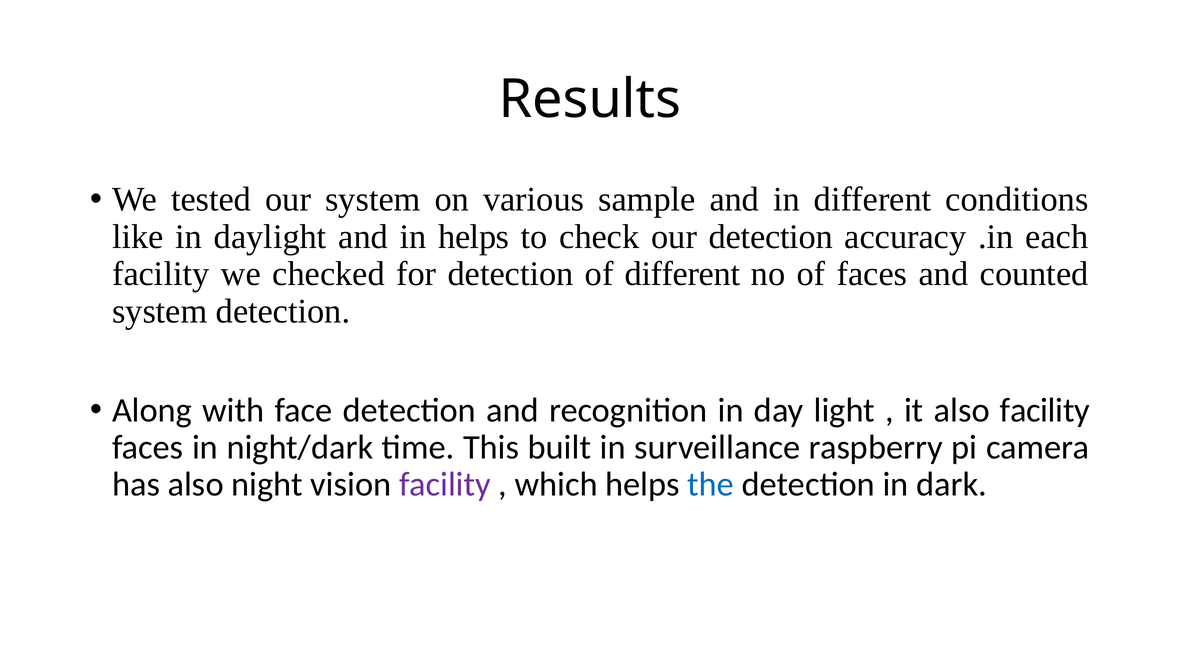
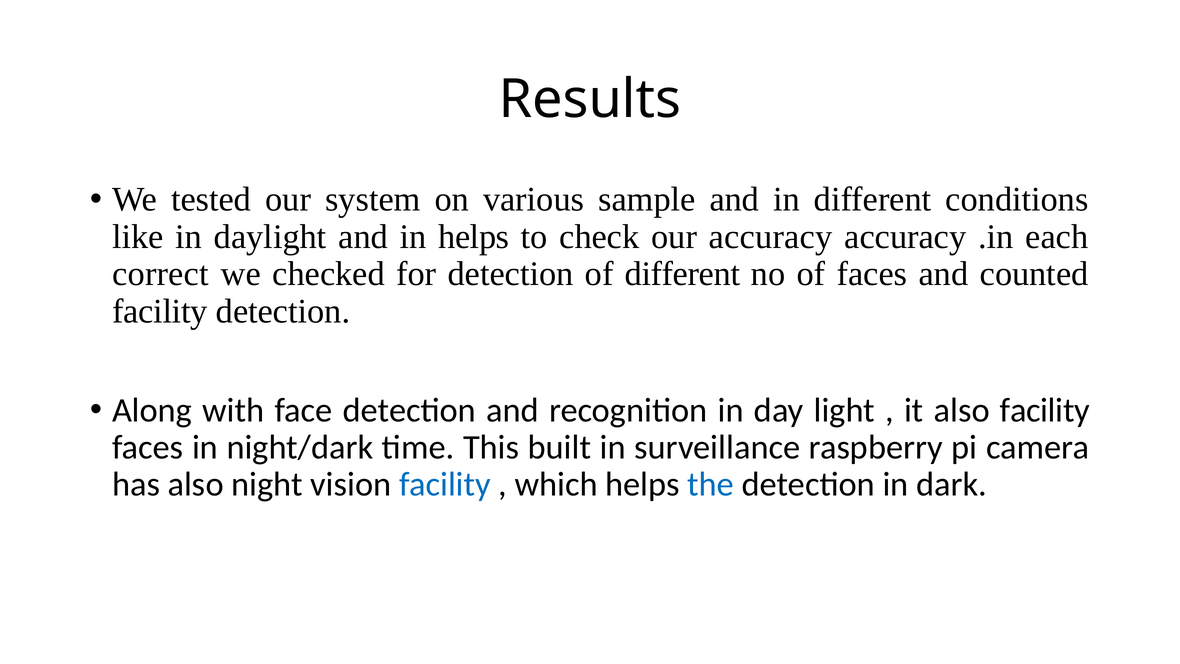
our detection: detection -> accuracy
facility at (161, 274): facility -> correct
system at (160, 311): system -> facility
facility at (445, 484) colour: purple -> blue
